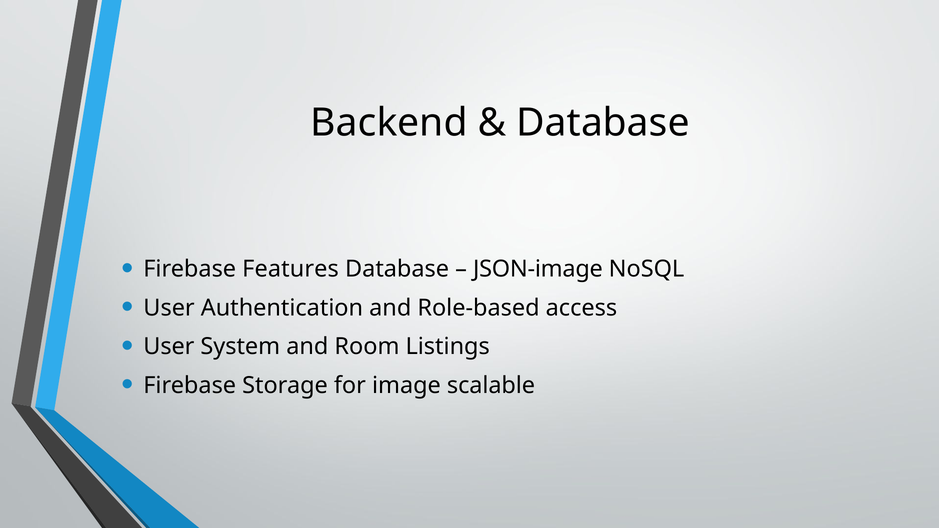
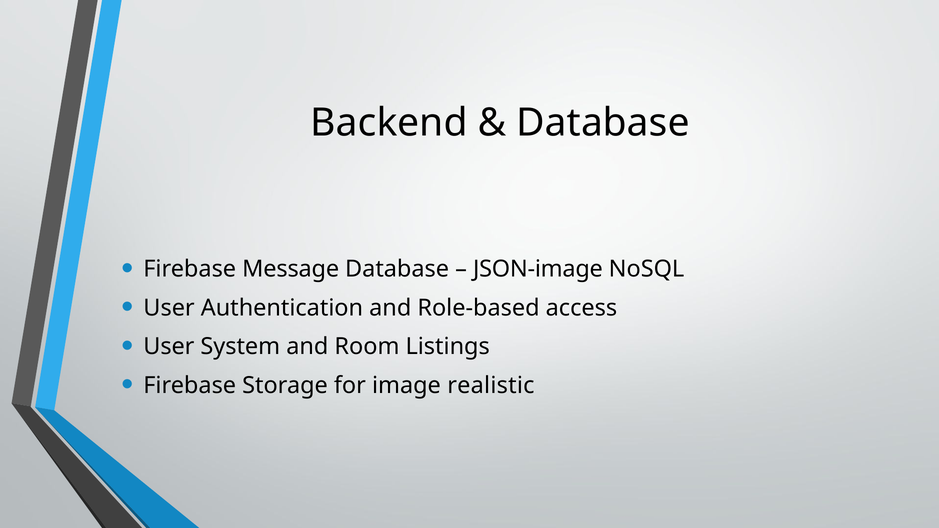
Features: Features -> Message
scalable: scalable -> realistic
